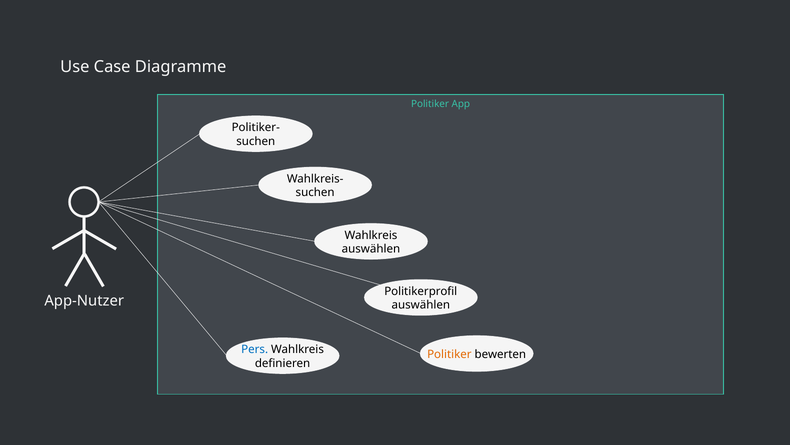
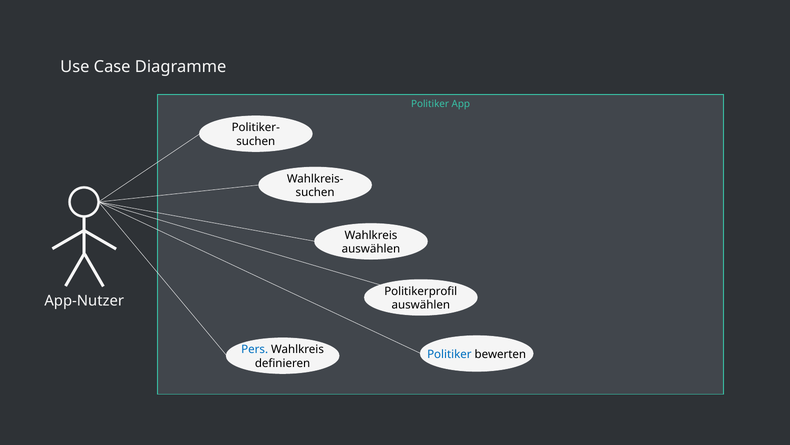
Politiker at (449, 354) colour: orange -> blue
